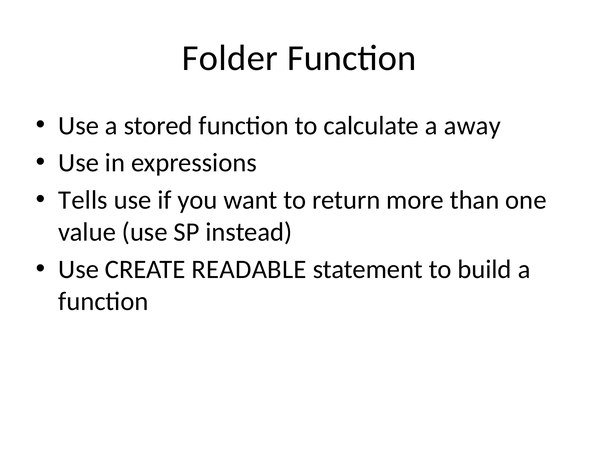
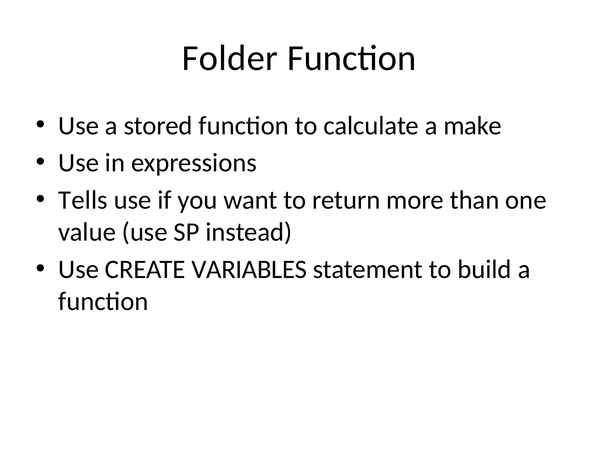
away: away -> make
READABLE: READABLE -> VARIABLES
